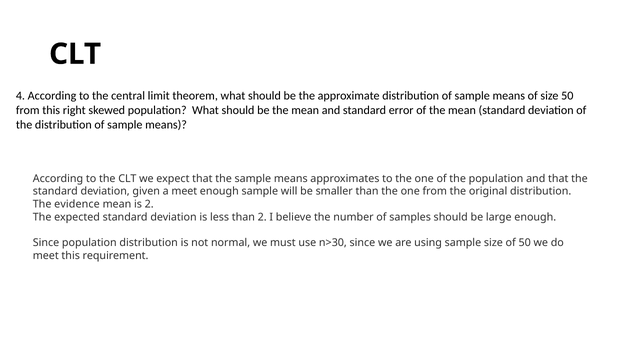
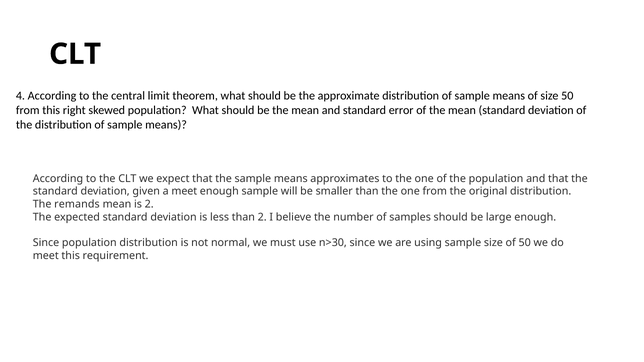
evidence: evidence -> remands
